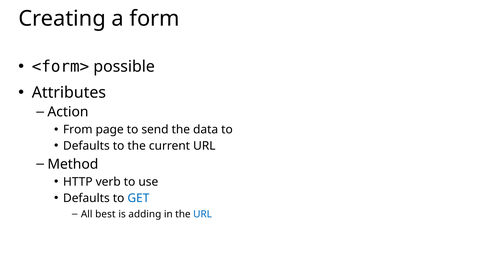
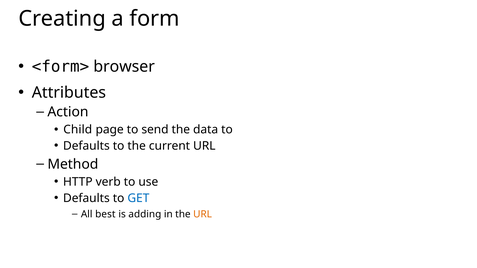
possible: possible -> browser
From: From -> Child
URL at (203, 214) colour: blue -> orange
